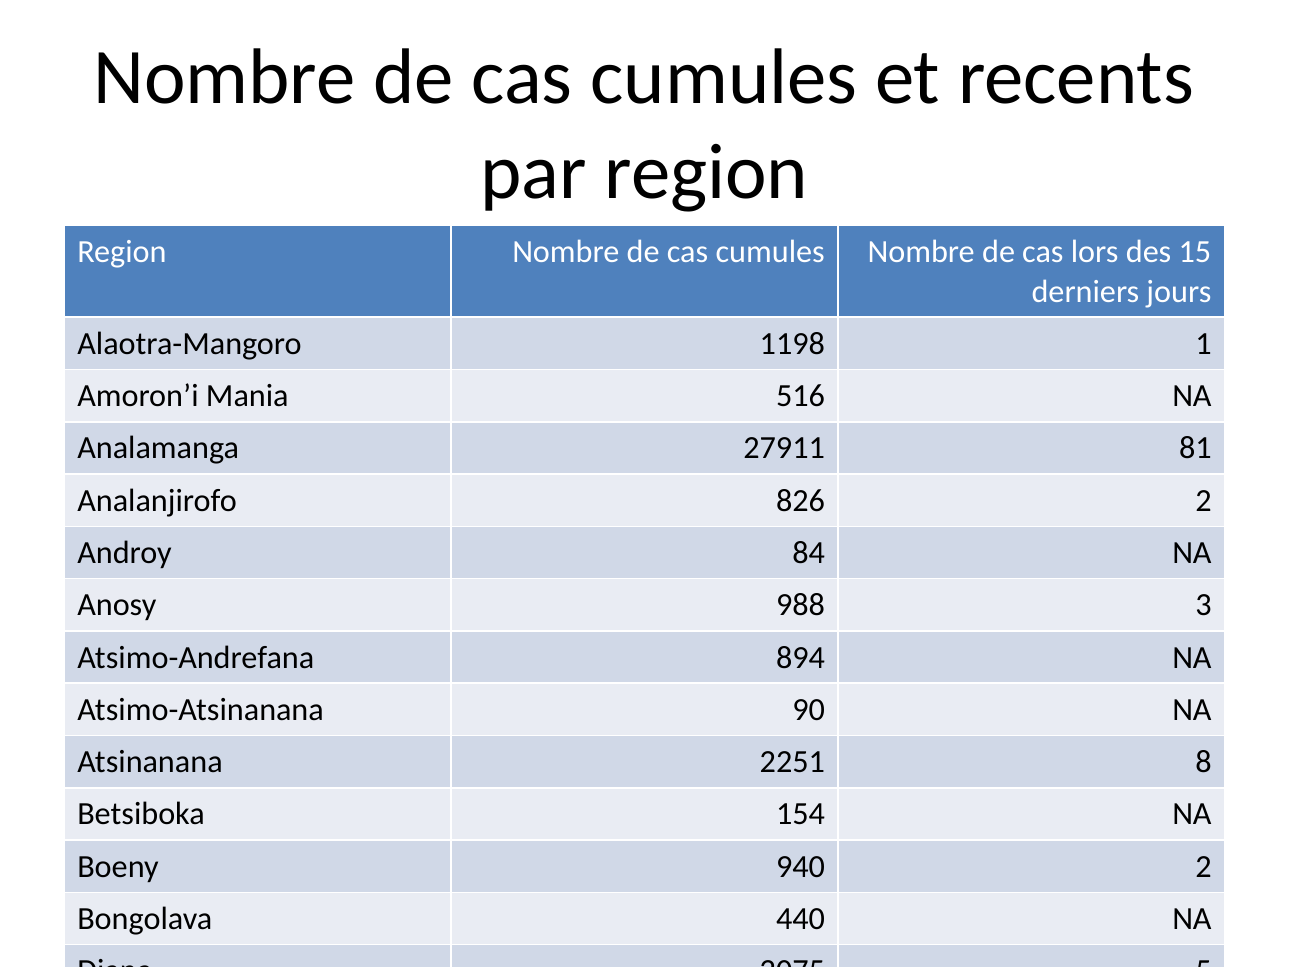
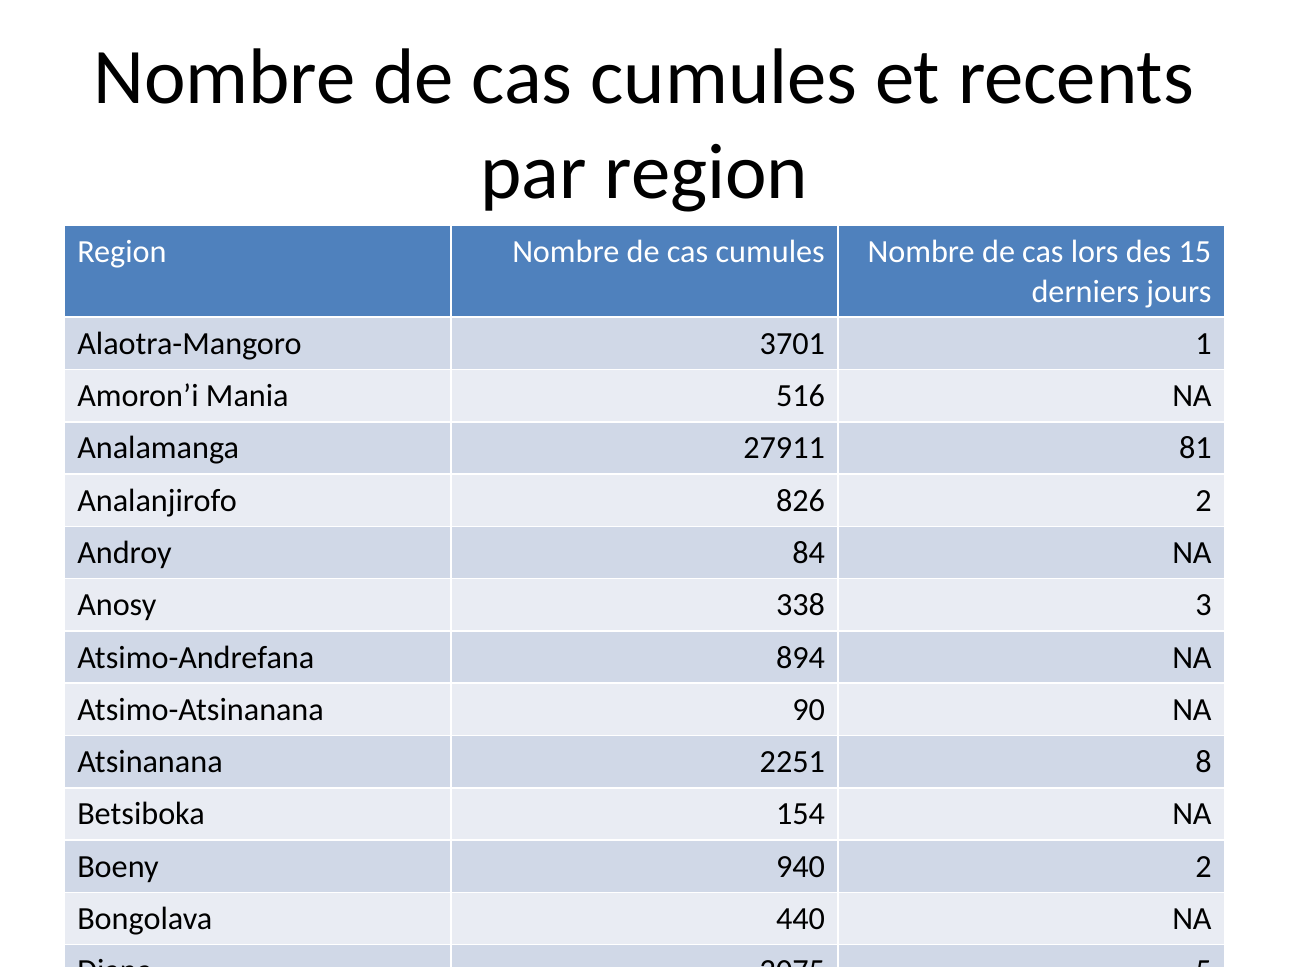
1198: 1198 -> 3701
988: 988 -> 338
